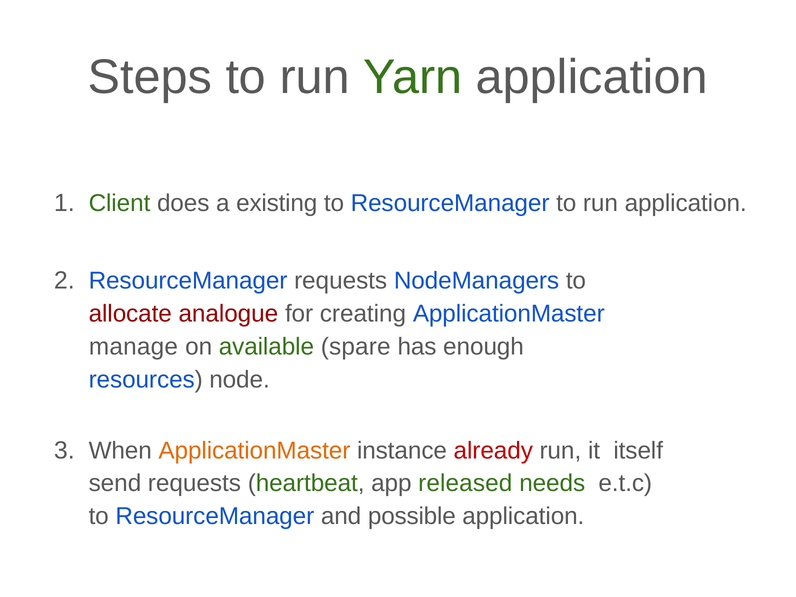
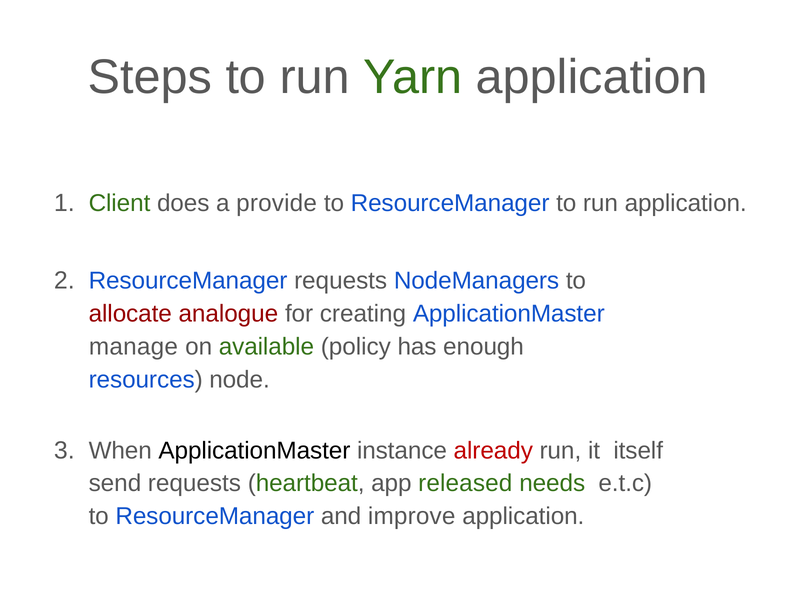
existing: existing -> provide
spare: spare -> policy
ApplicationMaster at (254, 450) colour: orange -> black
possible: possible -> improve
